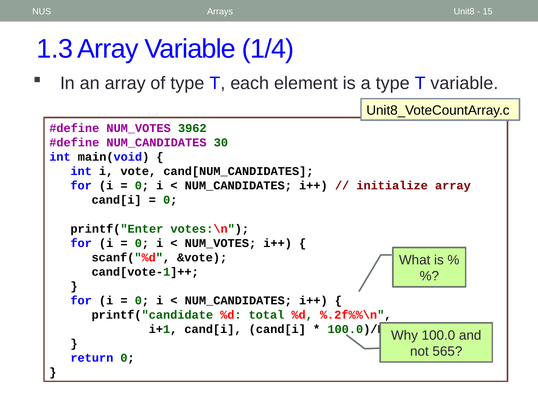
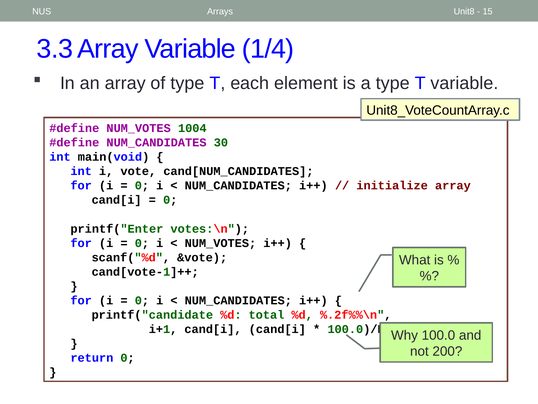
1.3: 1.3 -> 3.3
3962: 3962 -> 1004
565: 565 -> 200
